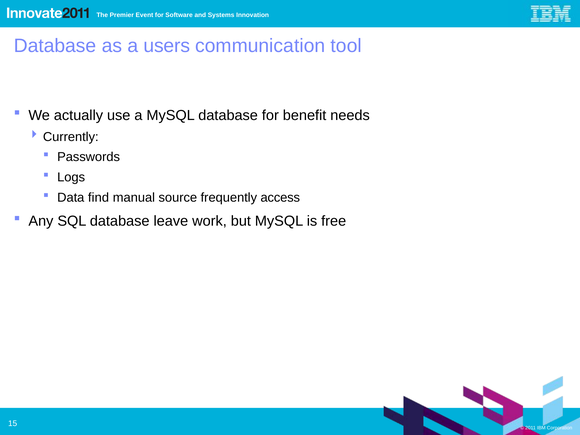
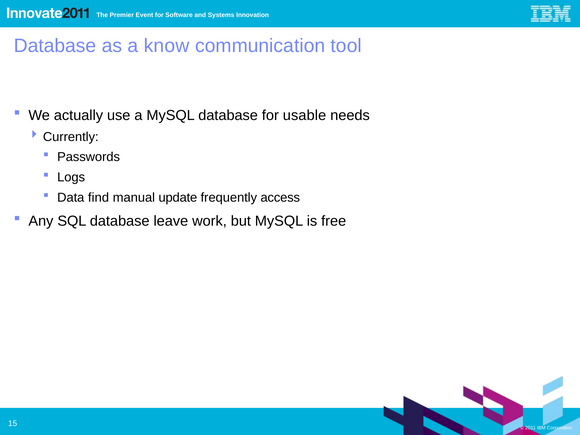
users: users -> know
benefit: benefit -> usable
source: source -> update
